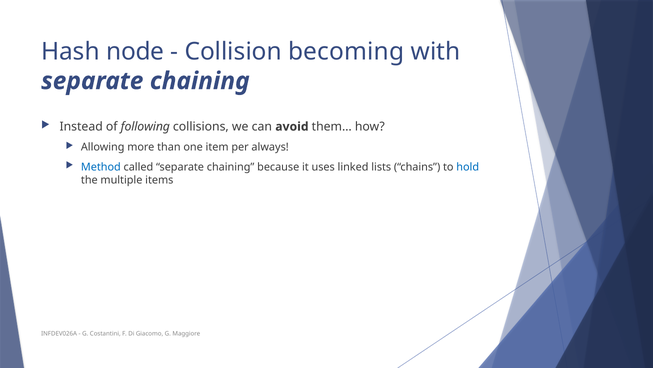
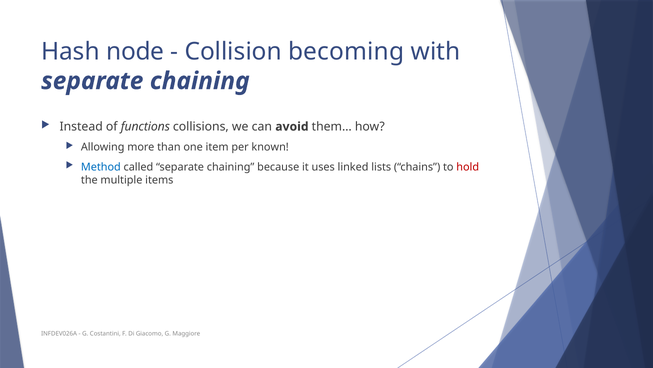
following: following -> functions
always: always -> known
hold colour: blue -> red
